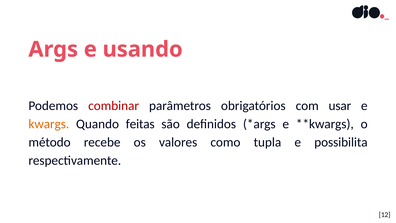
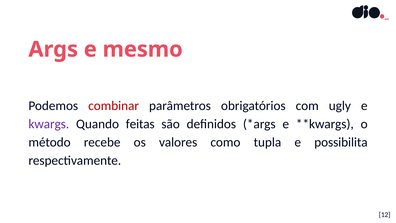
usando: usando -> mesmo
usar: usar -> ugly
kwargs colour: orange -> purple
